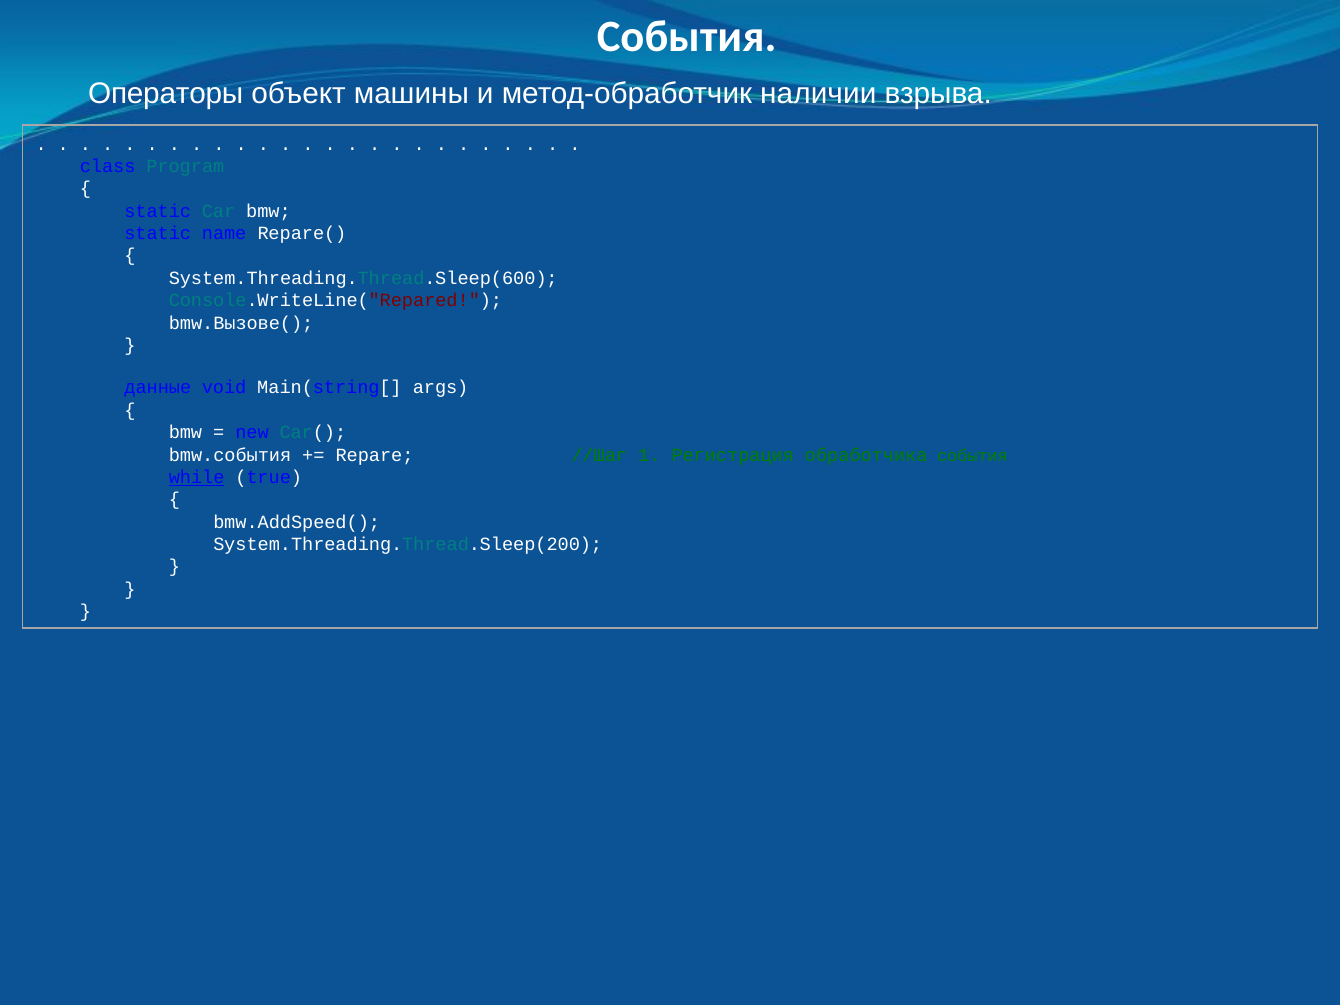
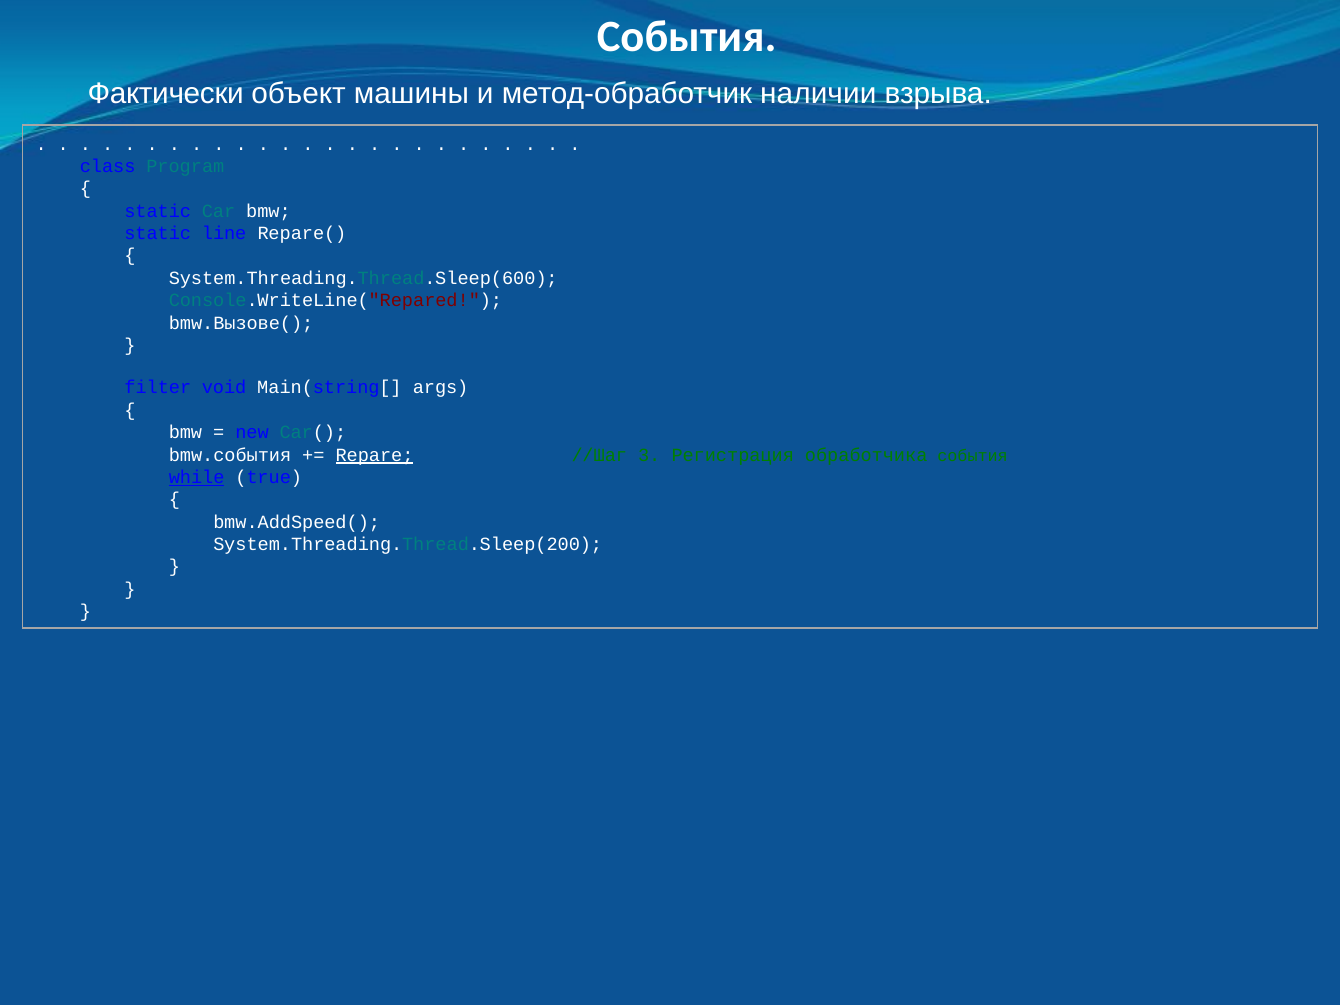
Операторы: Операторы -> Фактически
name: name -> line
данные: данные -> filter
Repare underline: none -> present
1: 1 -> 3
